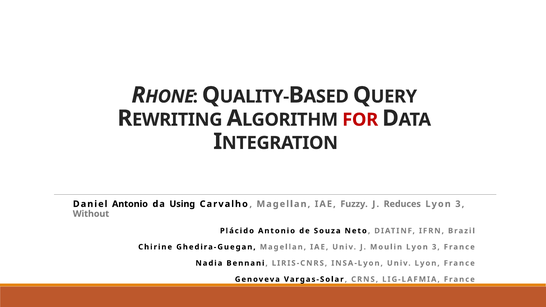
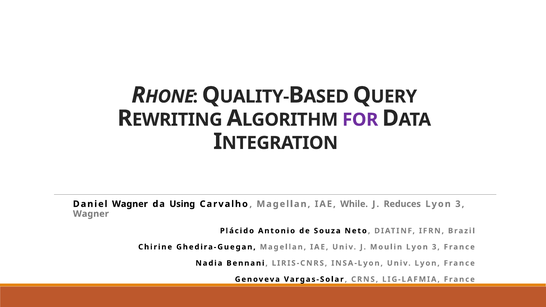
FOR colour: red -> purple
Daniel Antonio: Antonio -> Wagner
Fuzzy: Fuzzy -> While
Without at (91, 214): Without -> Wagner
